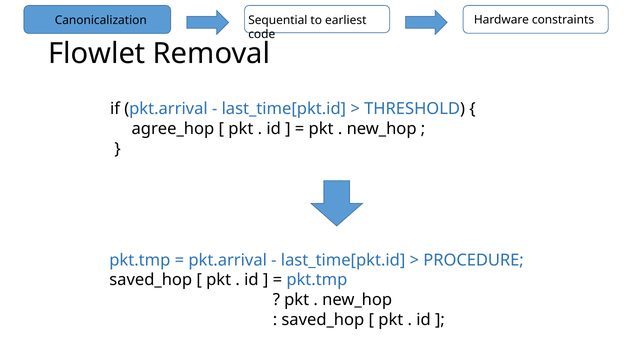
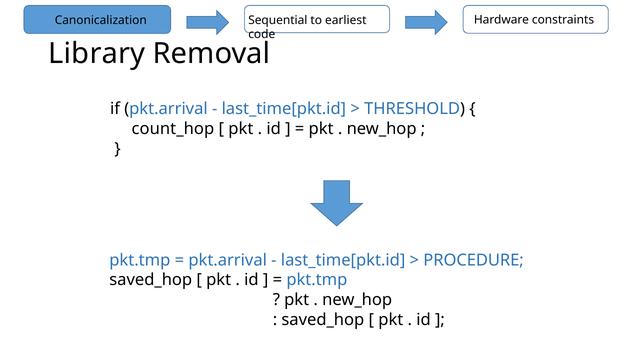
Flowlet: Flowlet -> Library
agree_hop: agree_hop -> count_hop
